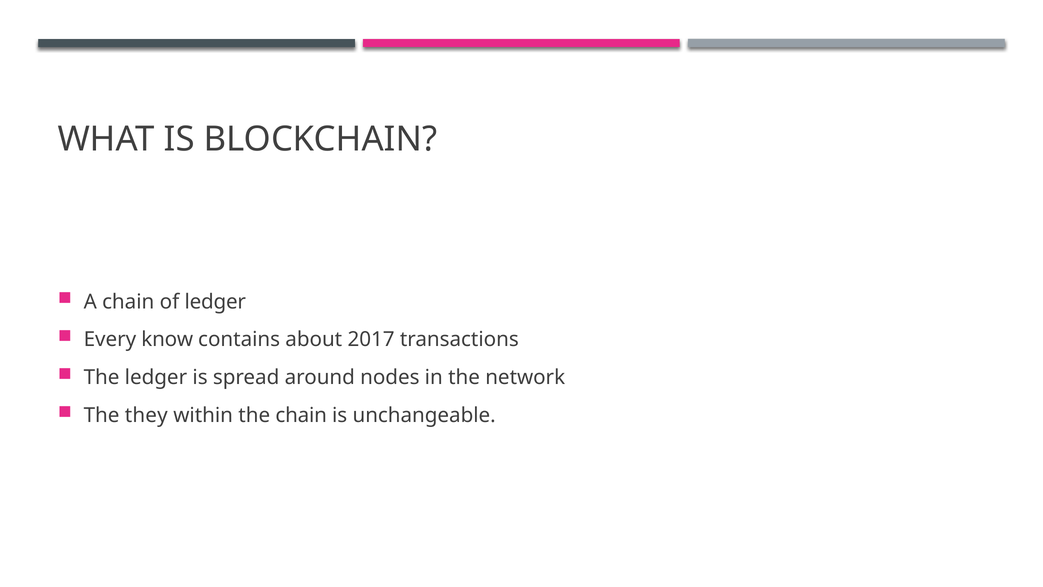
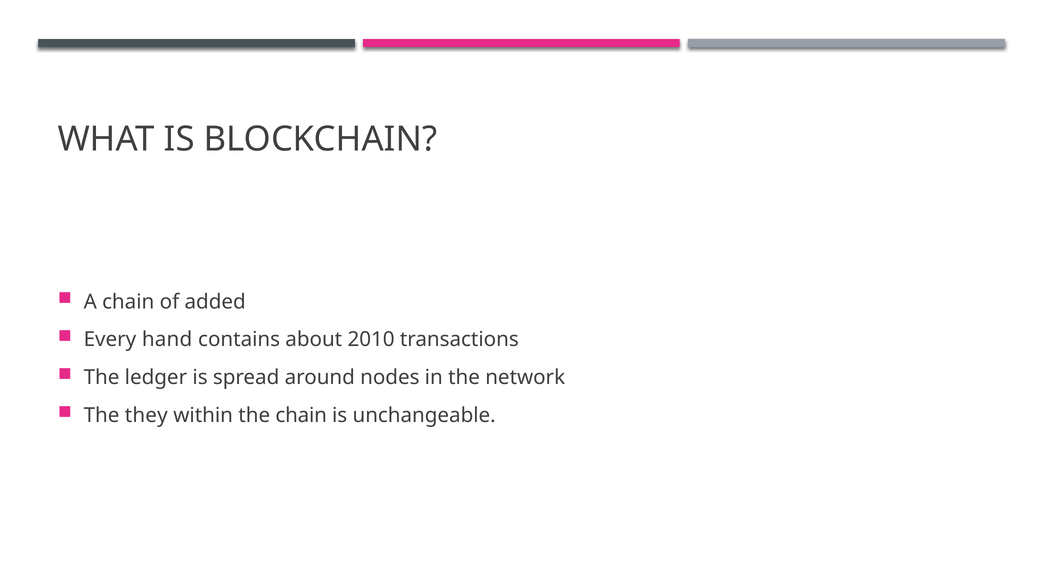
of ledger: ledger -> added
know: know -> hand
2017: 2017 -> 2010
